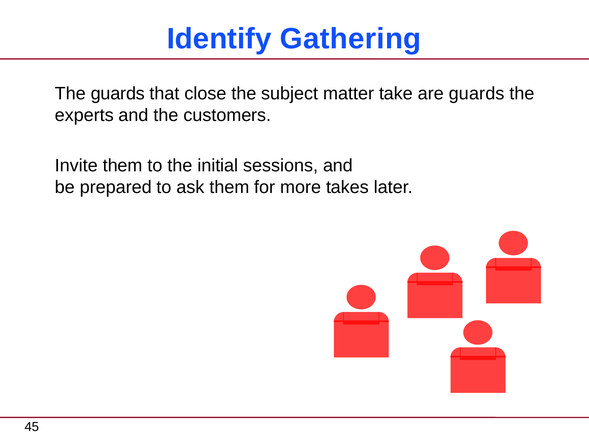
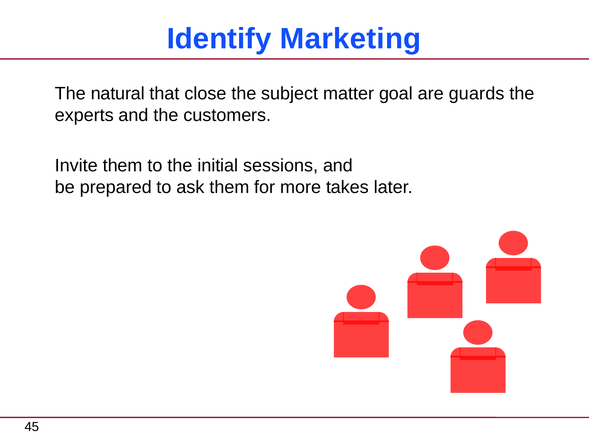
Gathering: Gathering -> Marketing
The guards: guards -> natural
take: take -> goal
